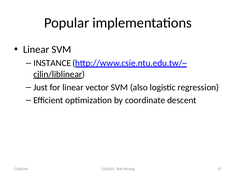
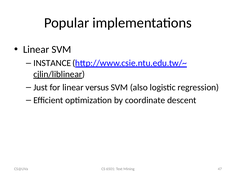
vector: vector -> versus
